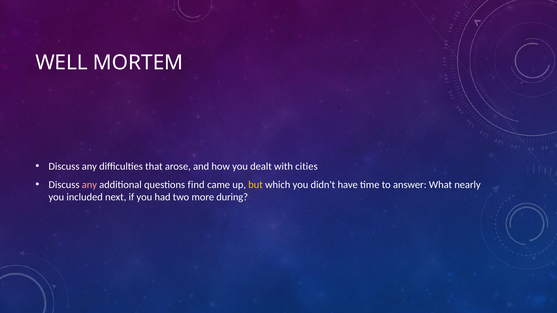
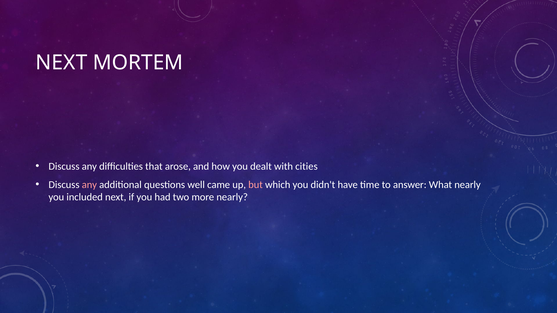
WELL at (62, 63): WELL -> NEXT
find: find -> well
but colour: yellow -> pink
more during: during -> nearly
